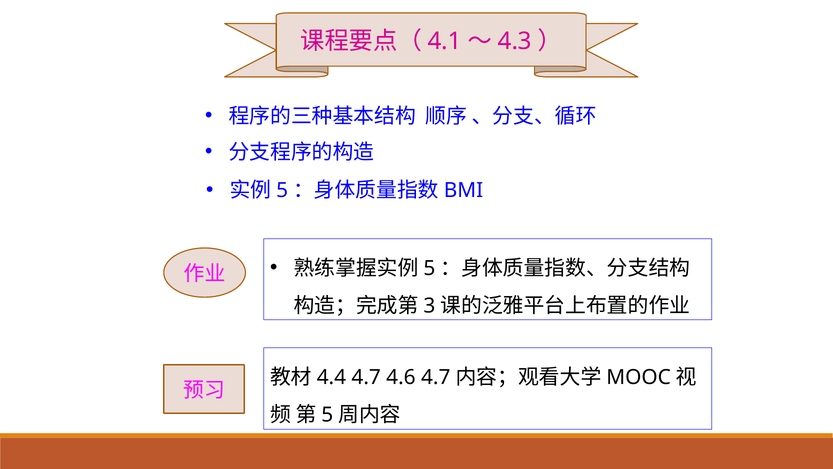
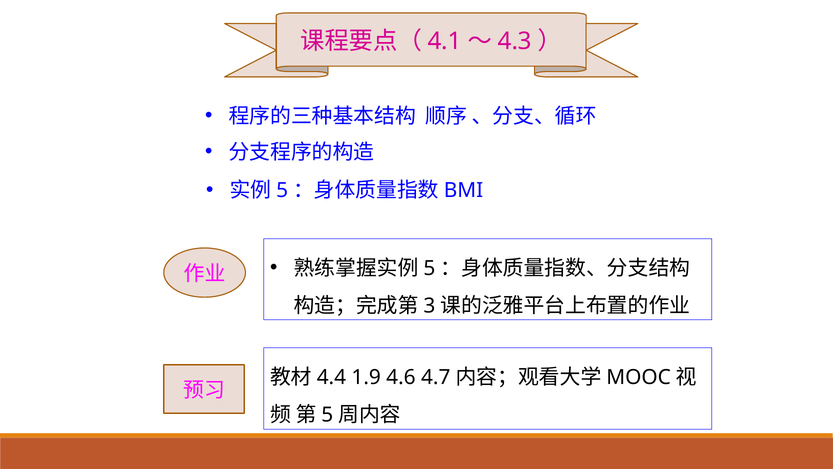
4.7 at (366, 377): 4.7 -> 1.9
